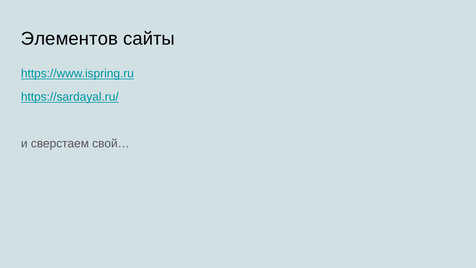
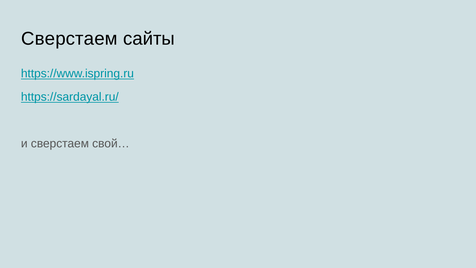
Элементов at (70, 39): Элементов -> Сверстаем
